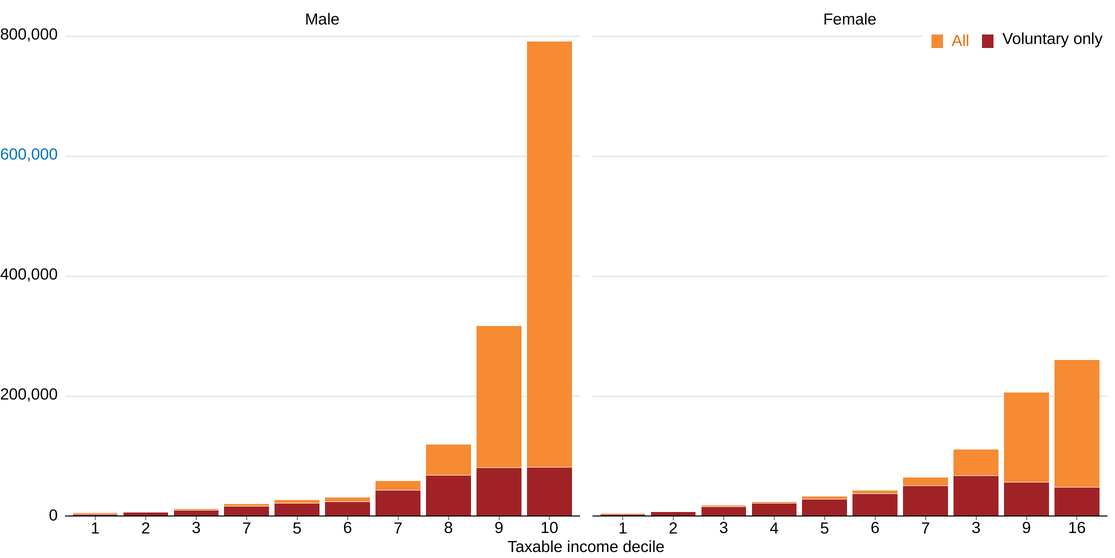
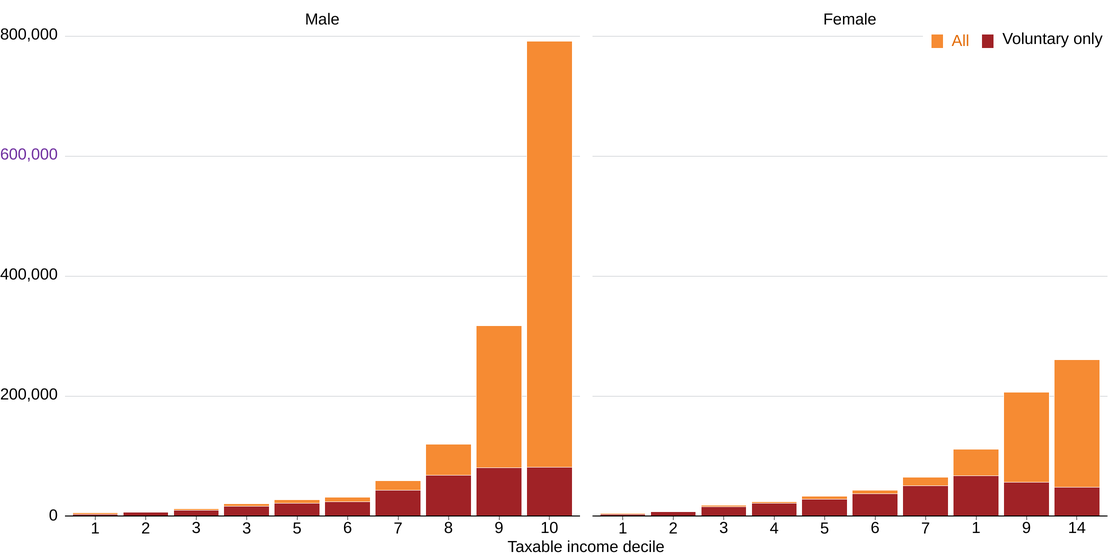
600,000 colour: blue -> purple
3 7: 7 -> 3
7 3: 3 -> 1
16: 16 -> 14
